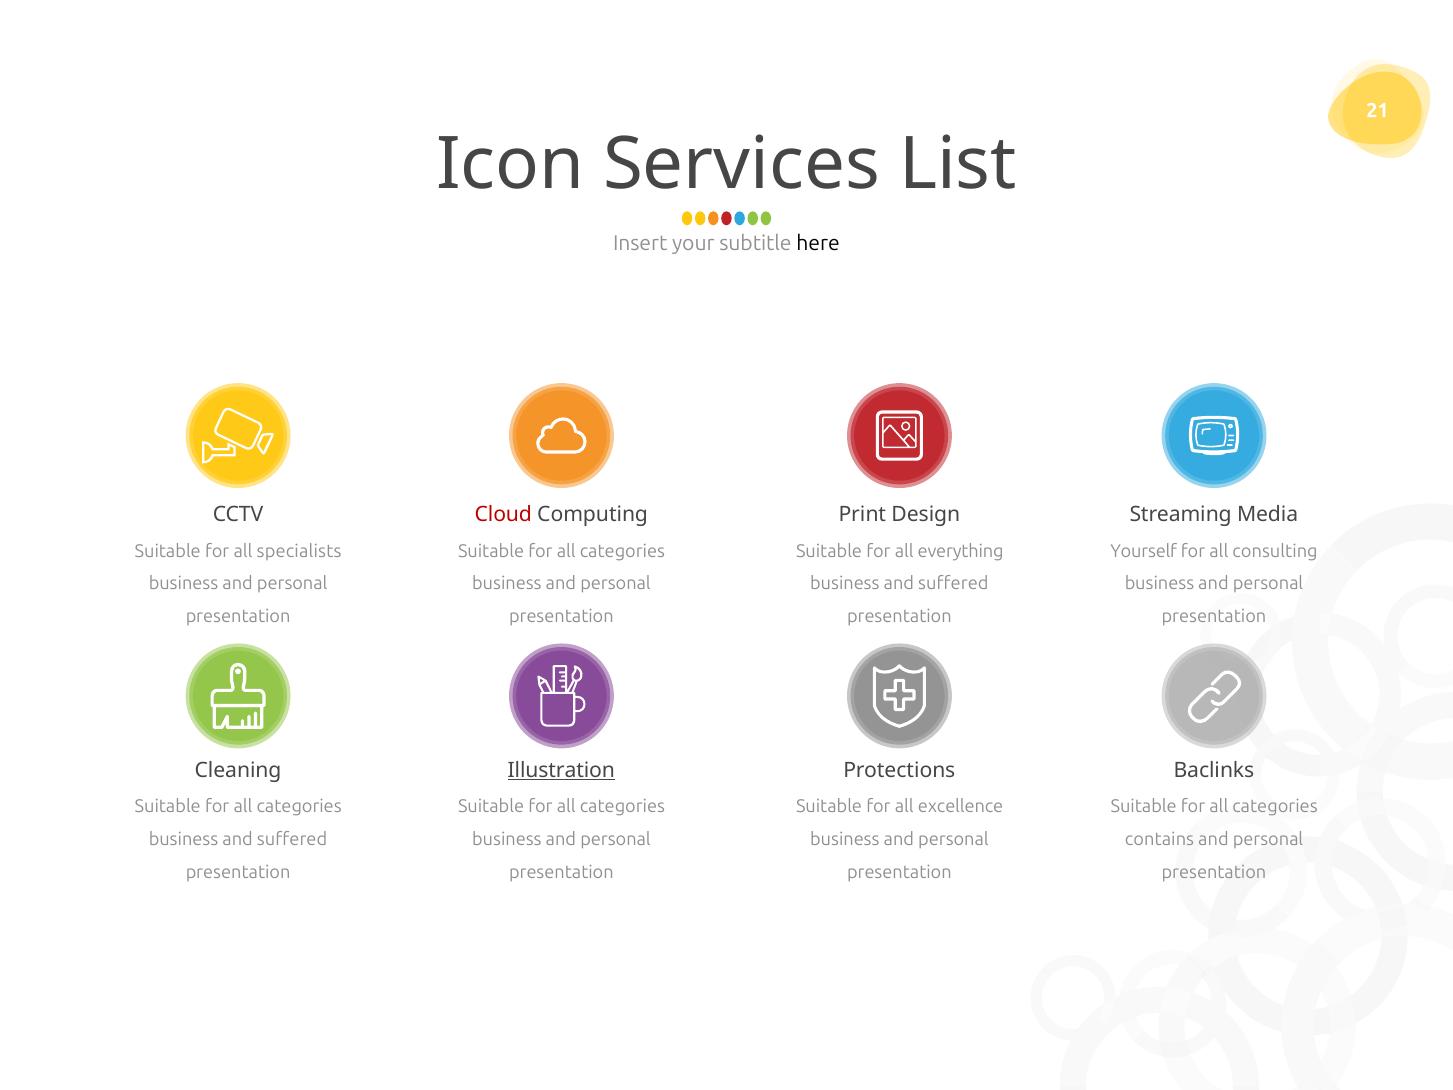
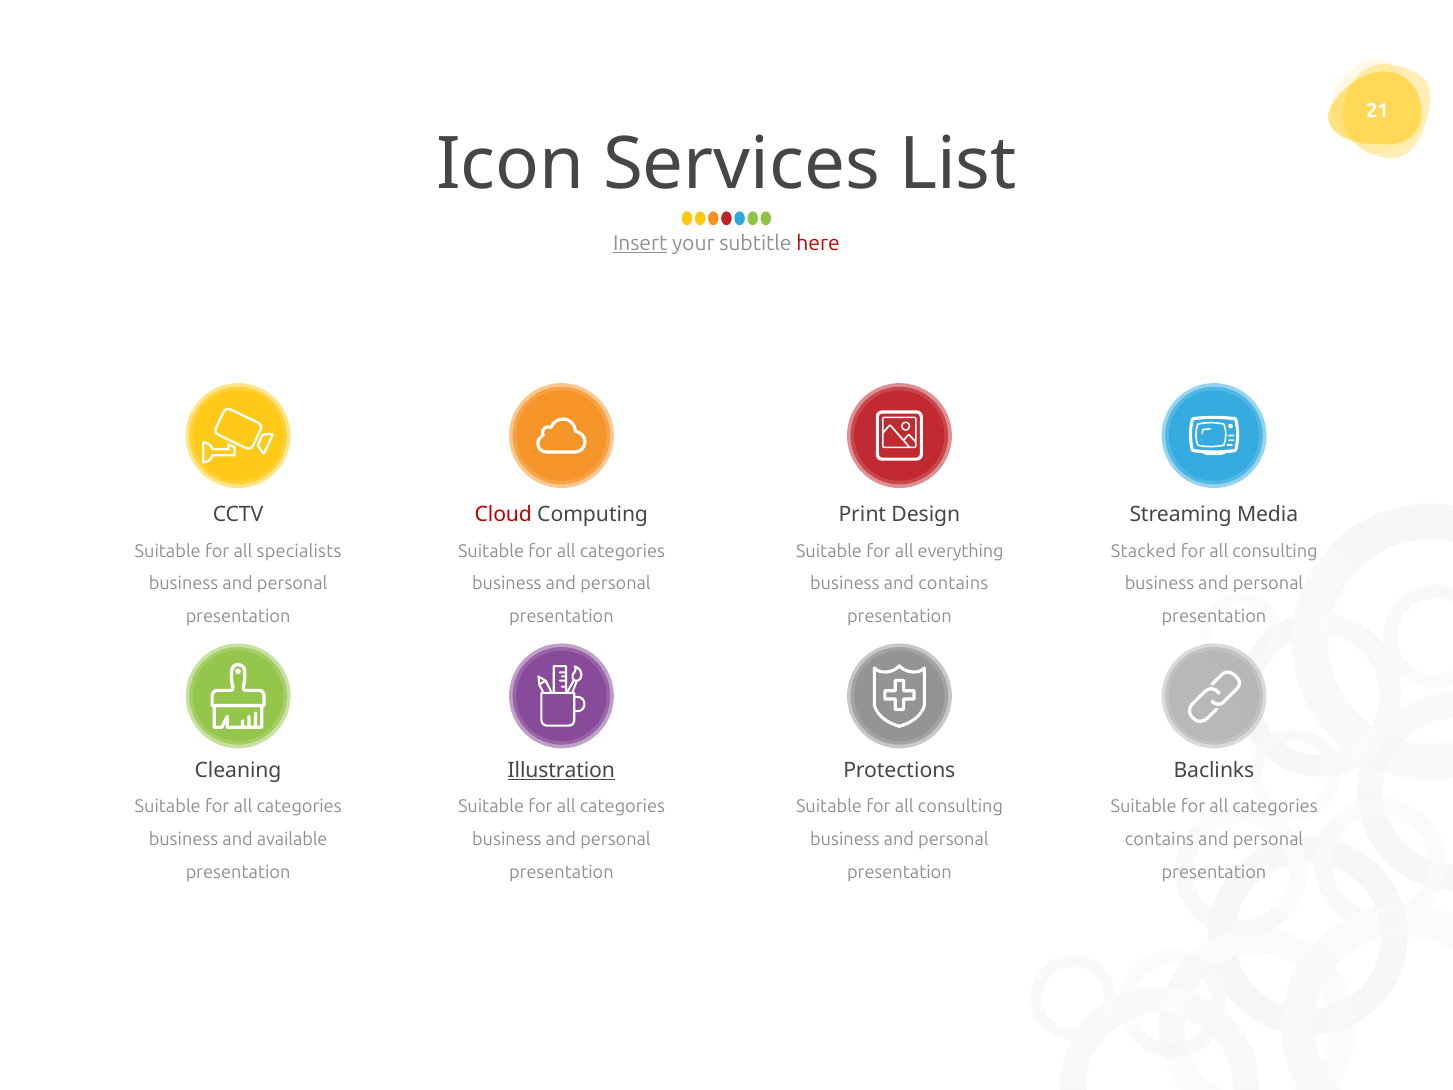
Insert underline: none -> present
here colour: black -> red
Yourself: Yourself -> Stacked
suffered at (953, 584): suffered -> contains
Suitable for all excellence: excellence -> consulting
suffered at (292, 840): suffered -> available
